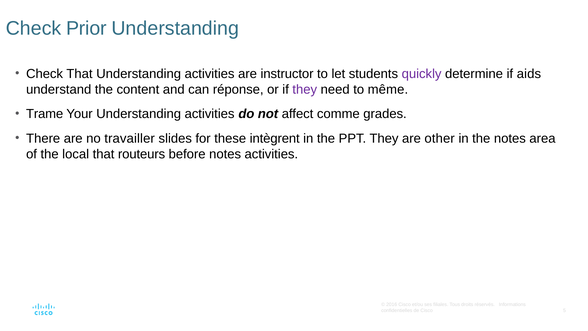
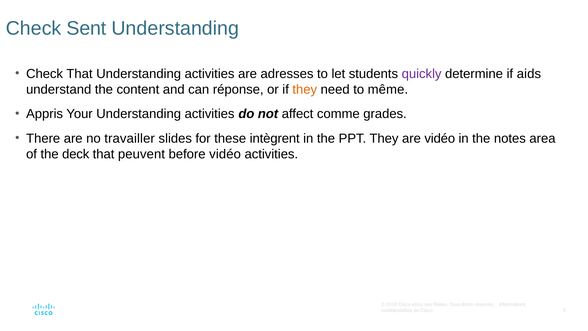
Prior: Prior -> Sent
instructor: instructor -> adresses
they at (305, 89) colour: purple -> orange
Trame: Trame -> Appris
are other: other -> vidéo
local: local -> deck
routeurs: routeurs -> peuvent
before notes: notes -> vidéo
